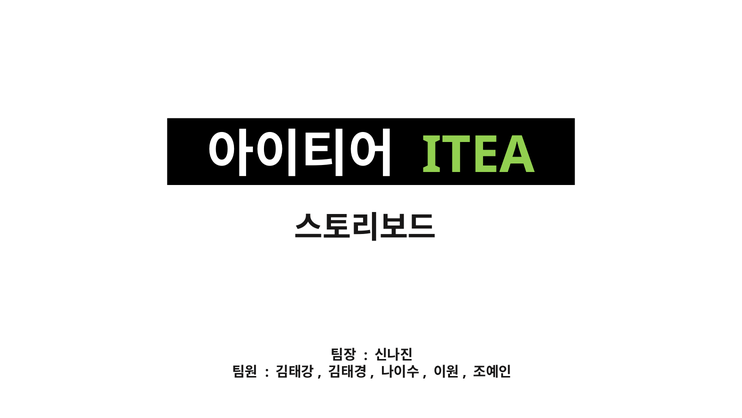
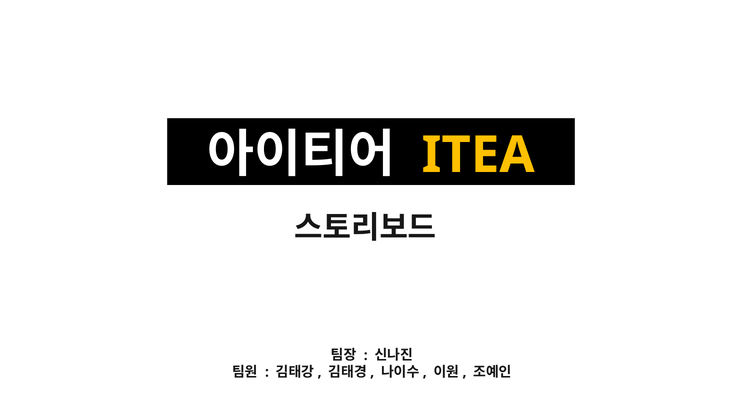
ITEA colour: light green -> yellow
